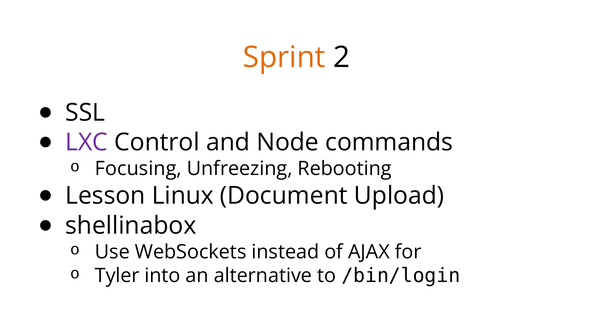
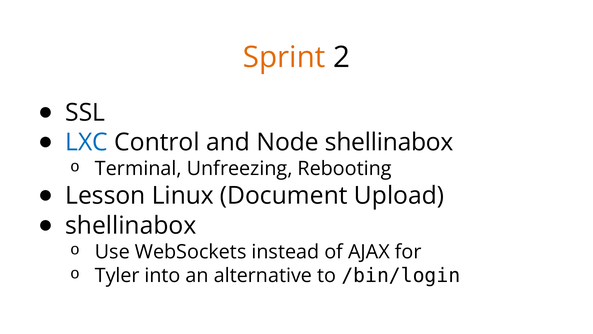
LXC colour: purple -> blue
Node commands: commands -> shellinabox
Focusing: Focusing -> Terminal
